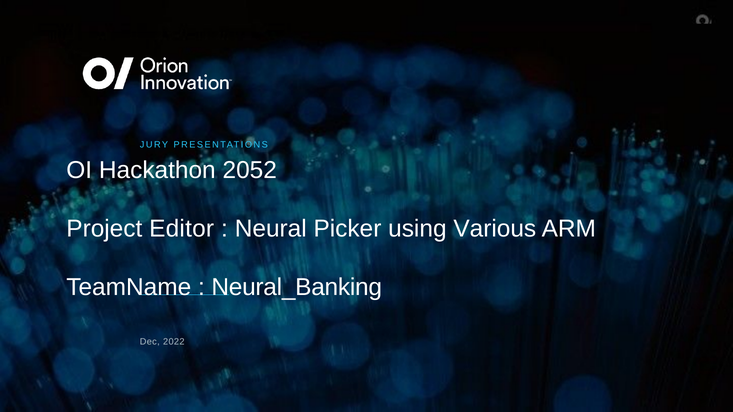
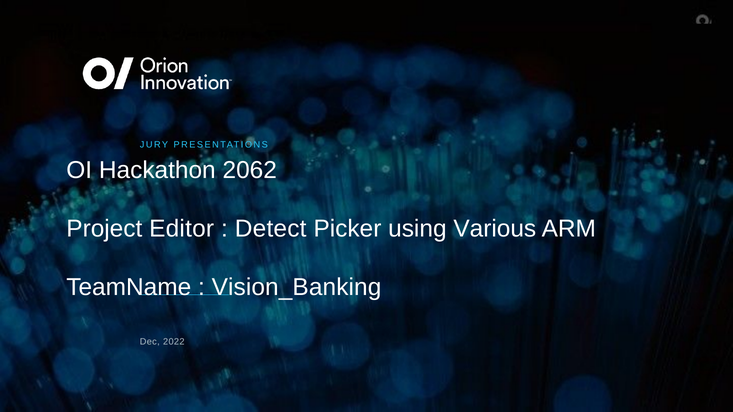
2052: 2052 -> 2062
Neural: Neural -> Detect
Neural_Banking: Neural_Banking -> Vision_Banking
